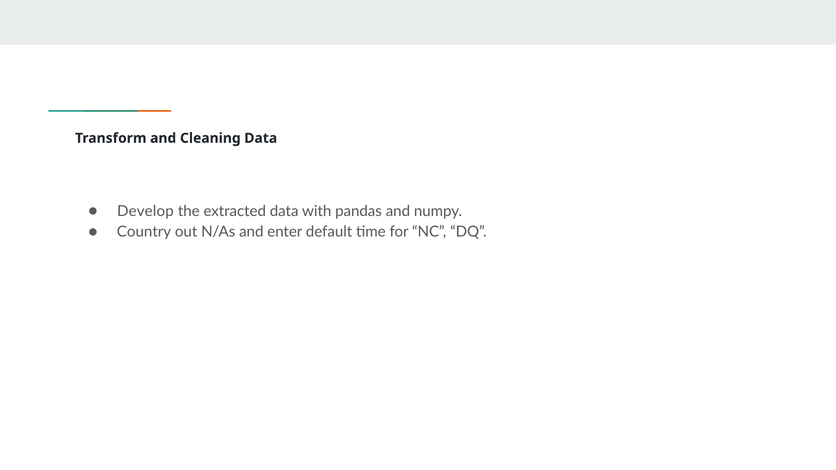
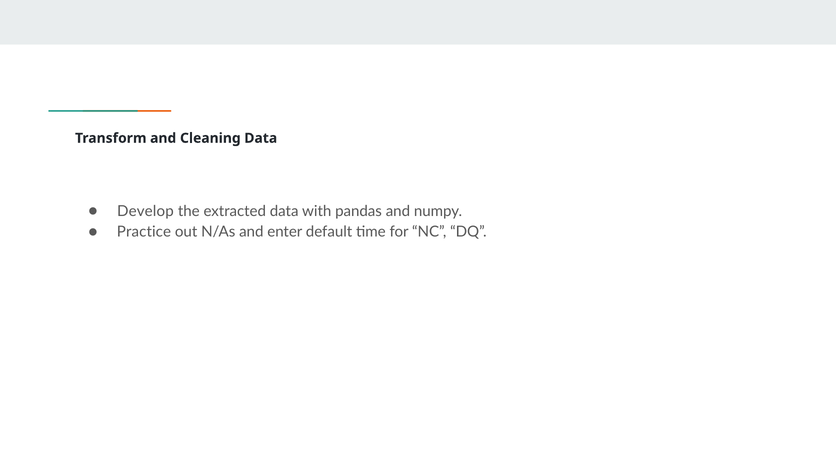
Country: Country -> Practice
